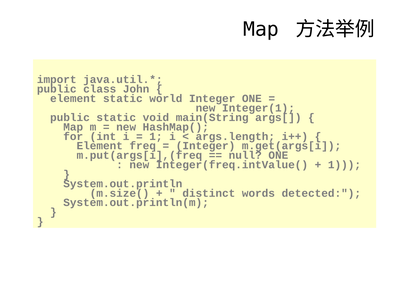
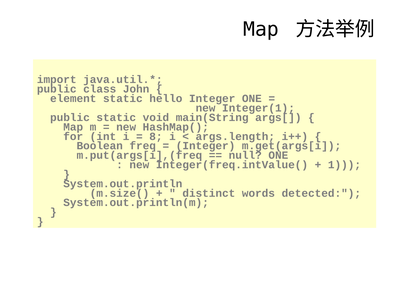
world: world -> hello
1 at (156, 136): 1 -> 8
Element at (100, 146): Element -> Boolean
